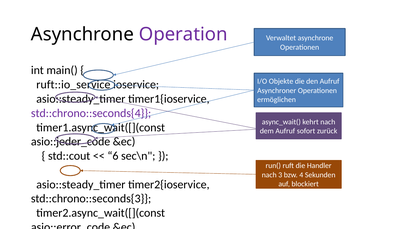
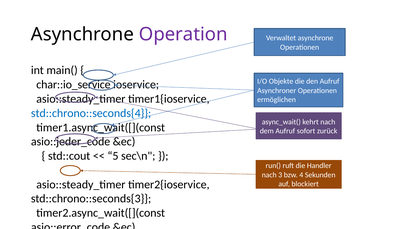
ruft::io_service: ruft::io_service -> char::io_service
std::chrono::seconds{4 colour: purple -> blue
6: 6 -> 5
